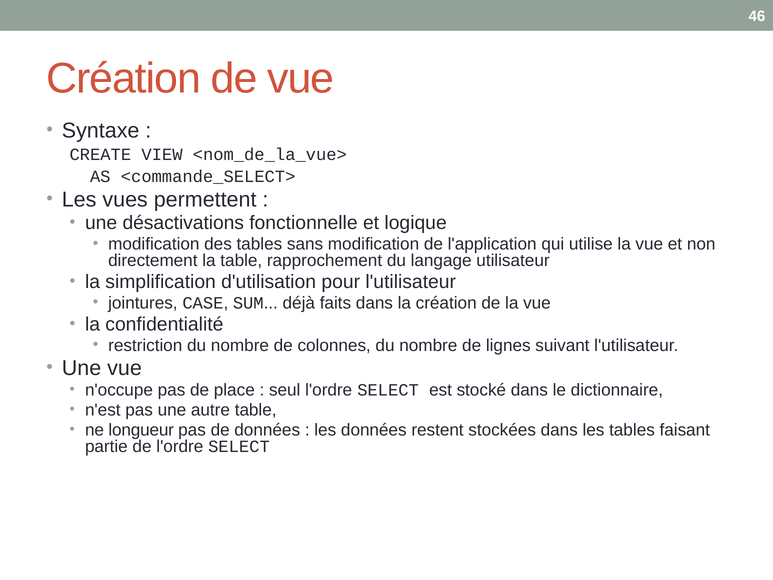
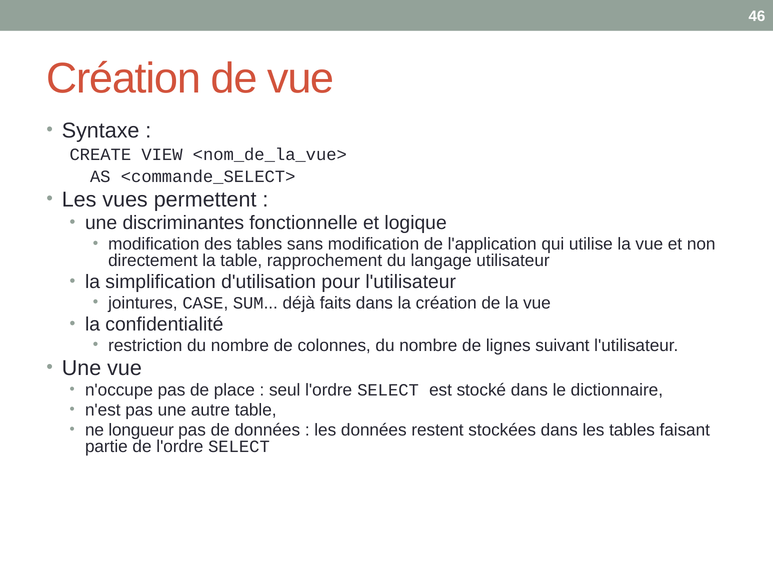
désactivations: désactivations -> discriminantes
